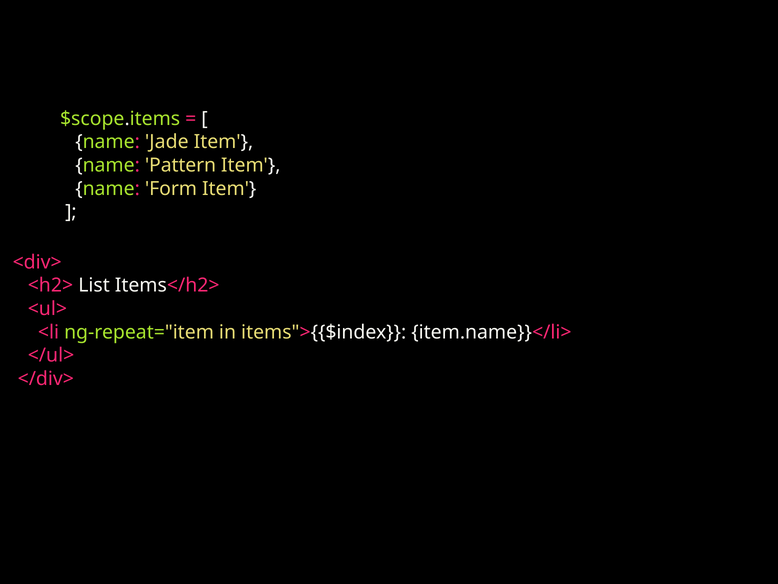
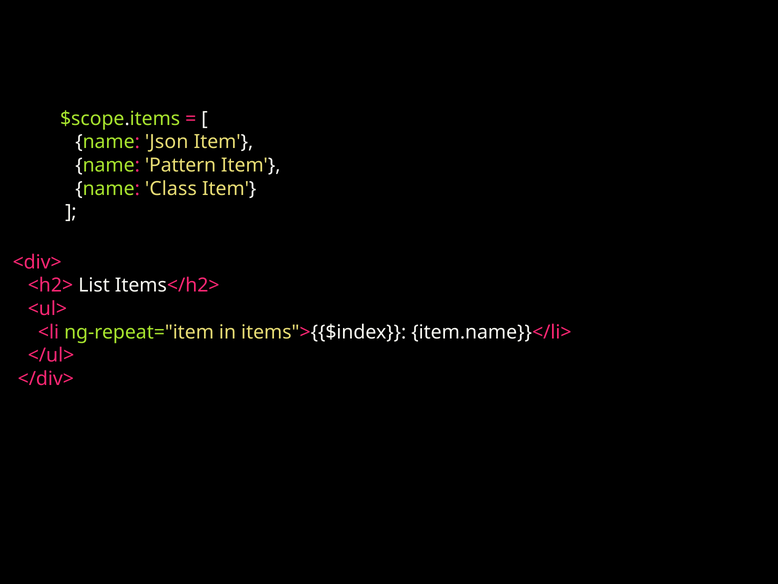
Jade: Jade -> Json
Form: Form -> Class
